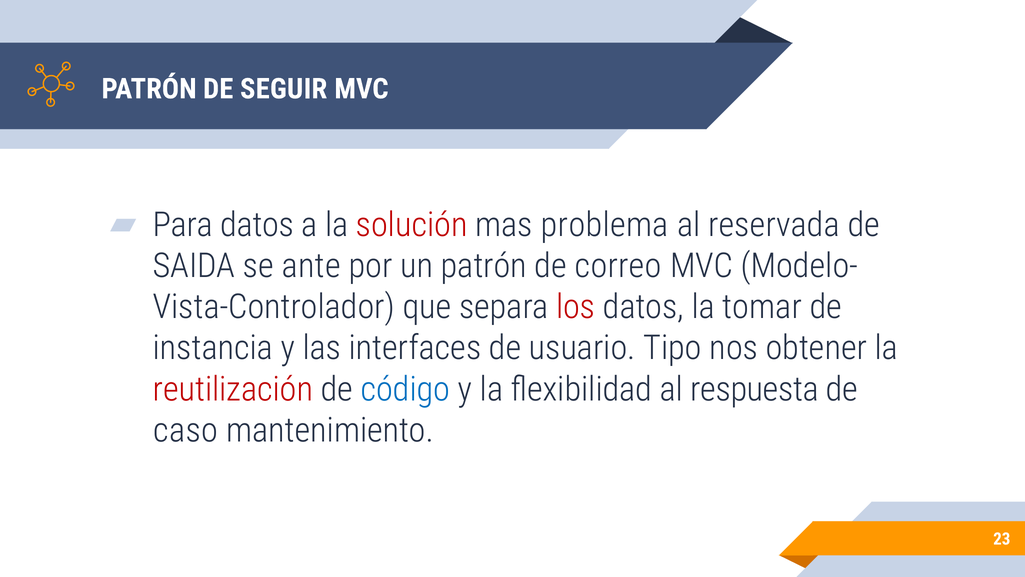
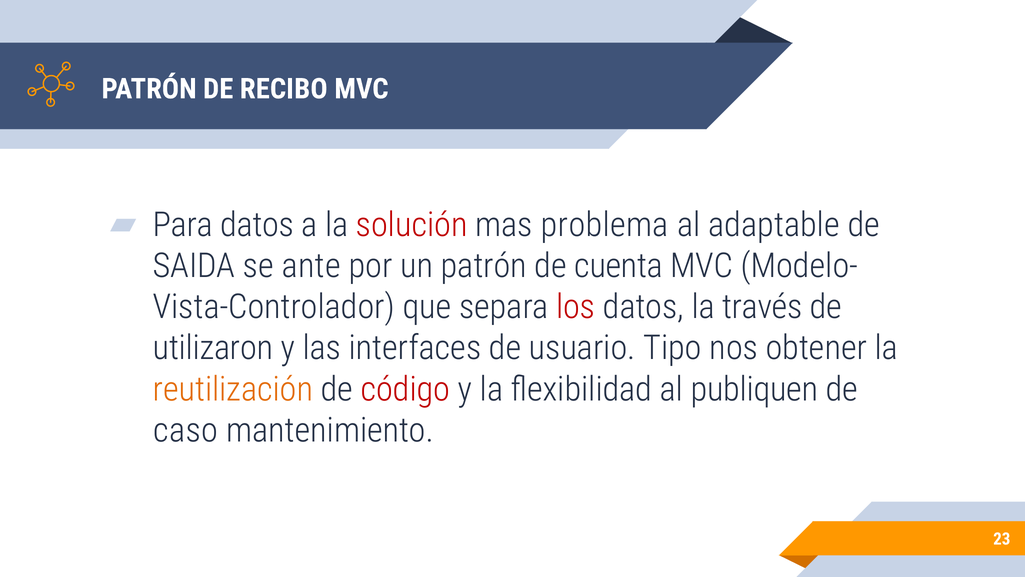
SEGUIR: SEGUIR -> RECIBO
reservada: reservada -> adaptable
correo: correo -> cuenta
tomar: tomar -> través
instancia: instancia -> utilizaron
reutilización colour: red -> orange
código colour: blue -> red
respuesta: respuesta -> publiquen
